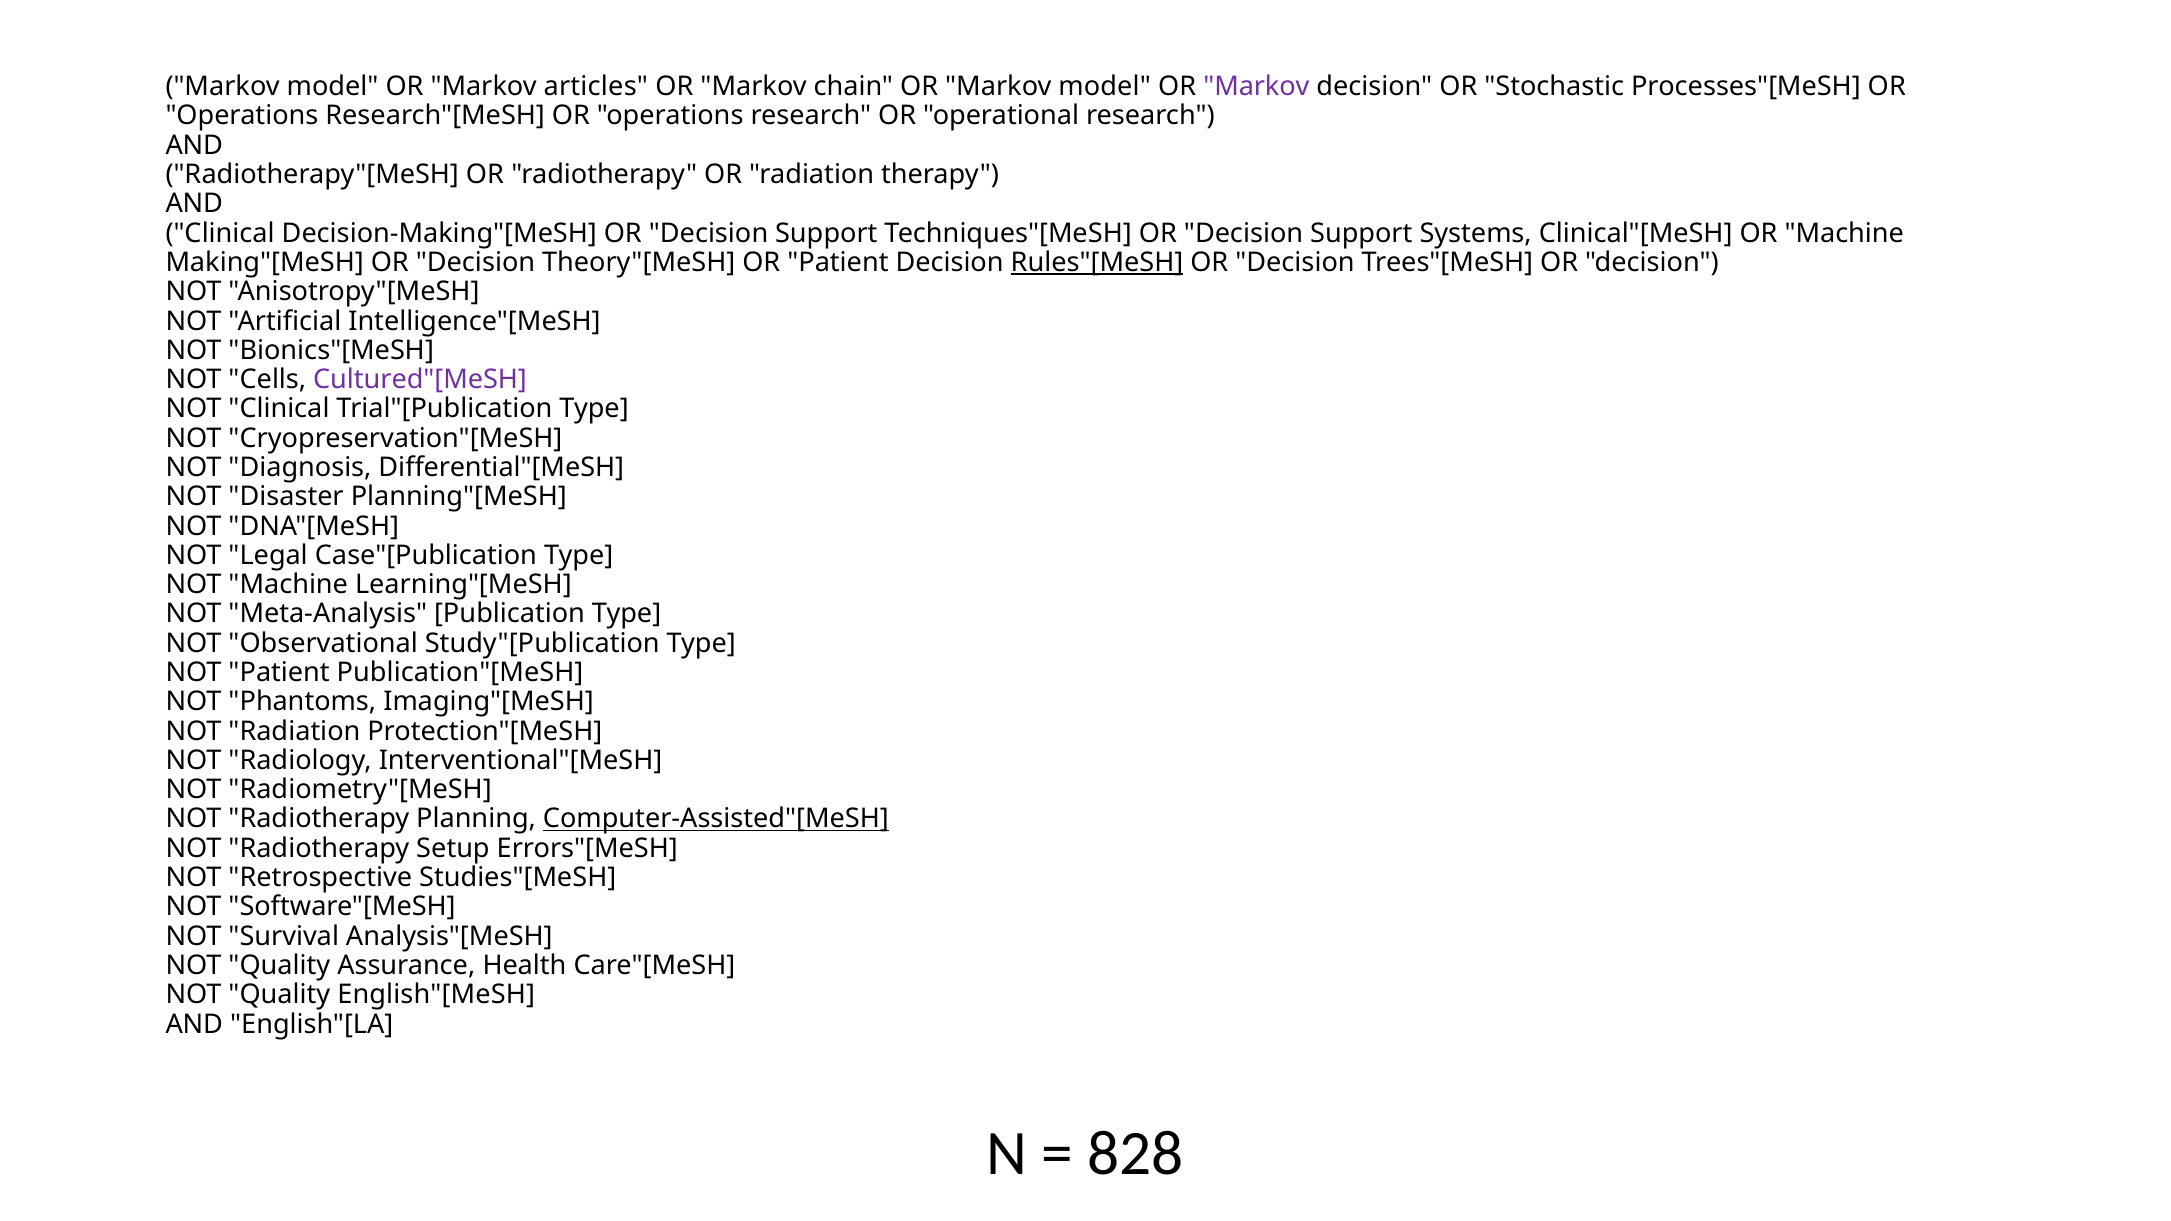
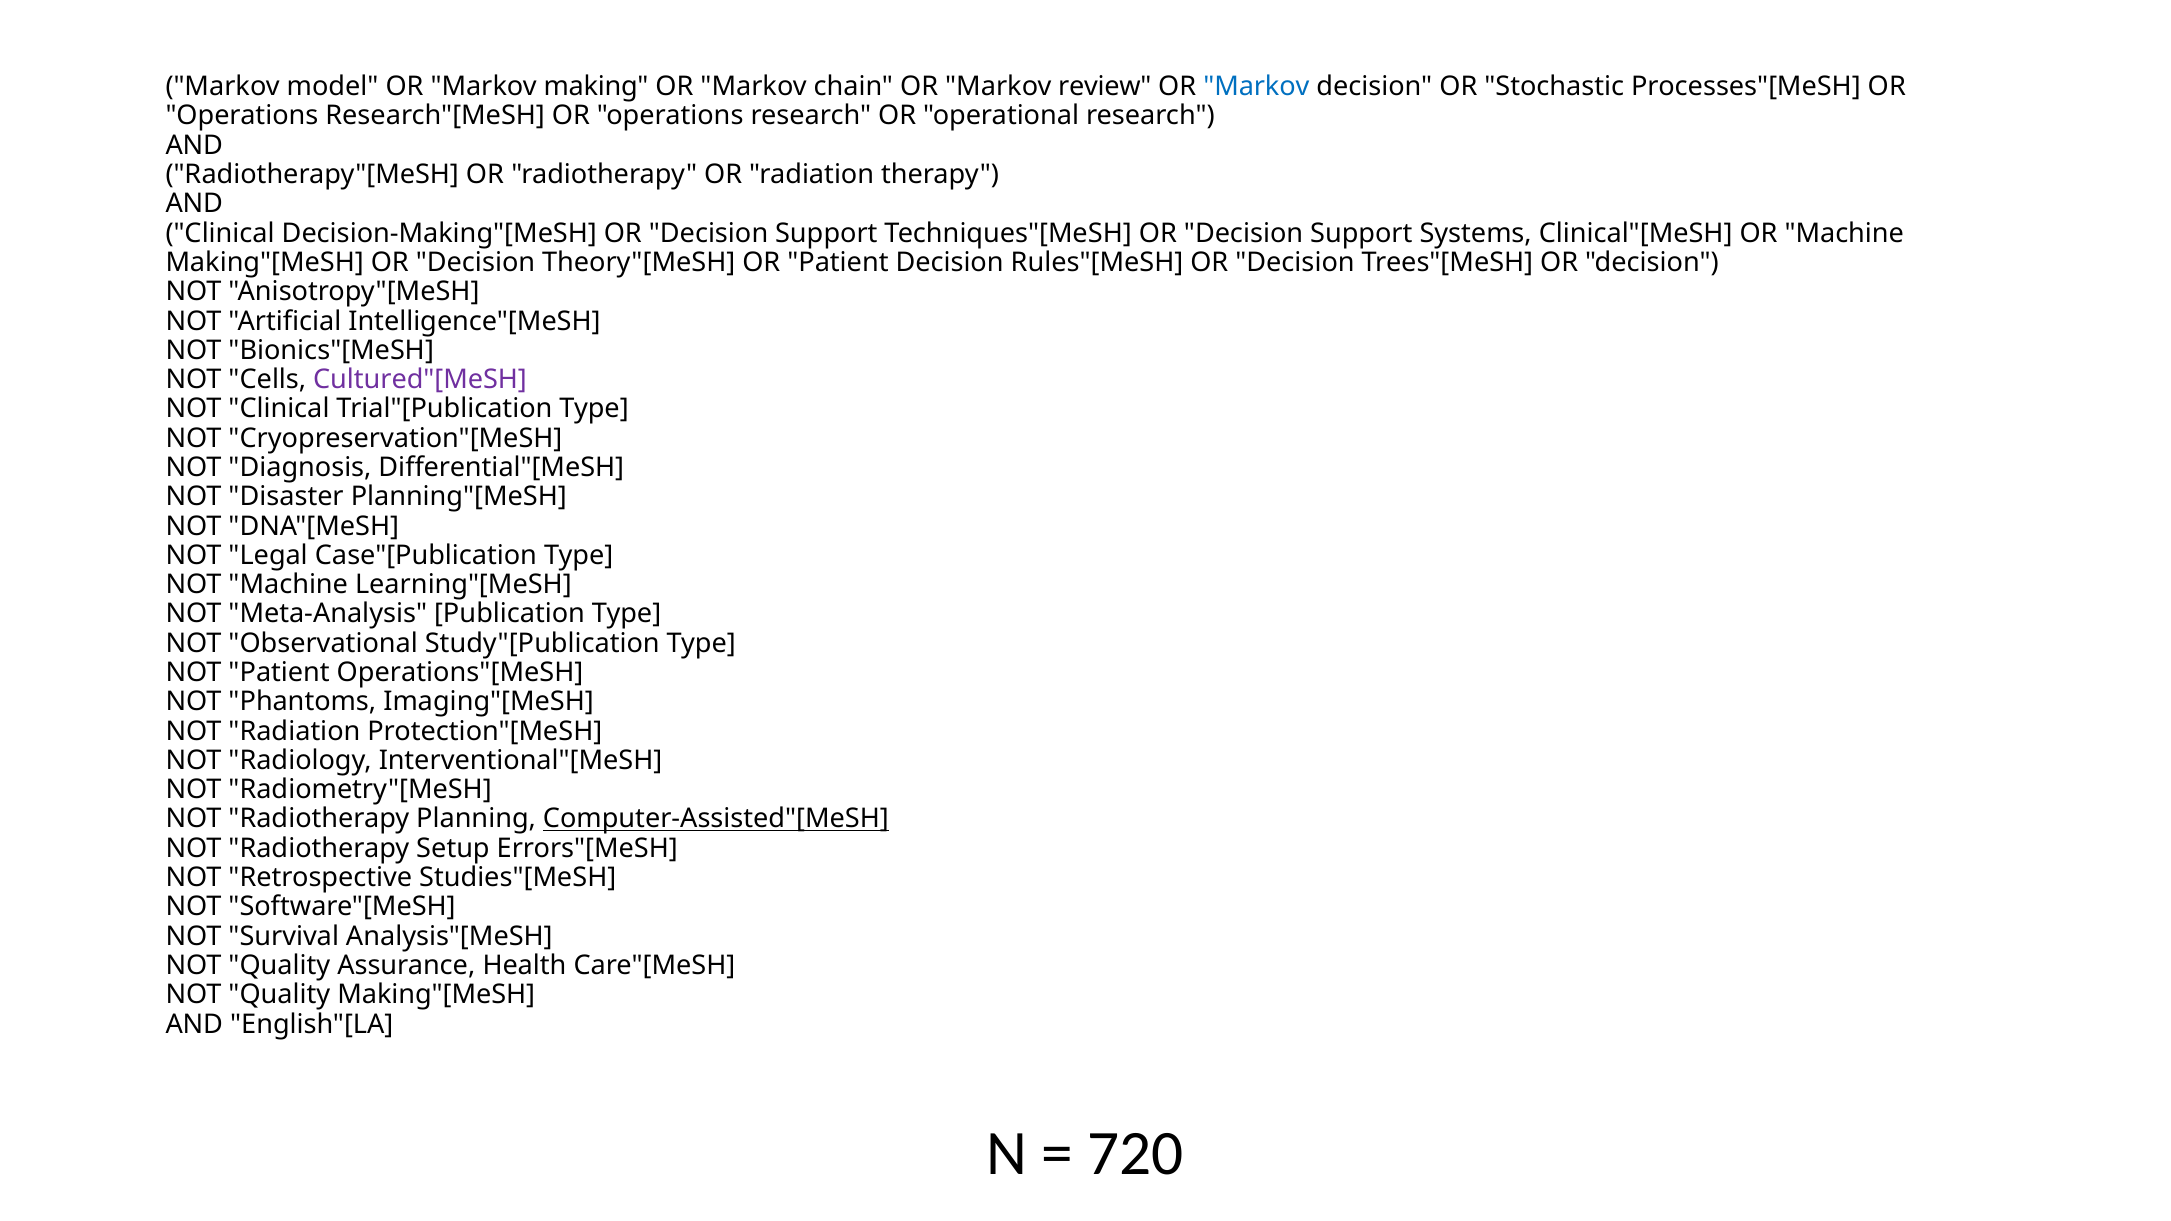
articles: articles -> making
OR Markov model: model -> review
Markov at (1256, 87) colour: purple -> blue
Rules"[MeSH underline: present -> none
Publication"[MeSH: Publication"[MeSH -> Operations"[MeSH
Quality English"[MeSH: English"[MeSH -> Making"[MeSH
828: 828 -> 720
